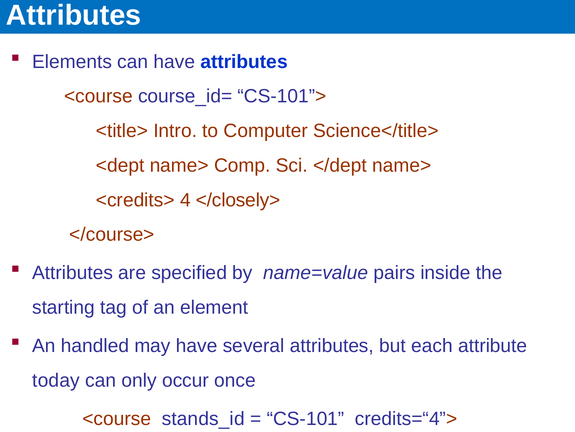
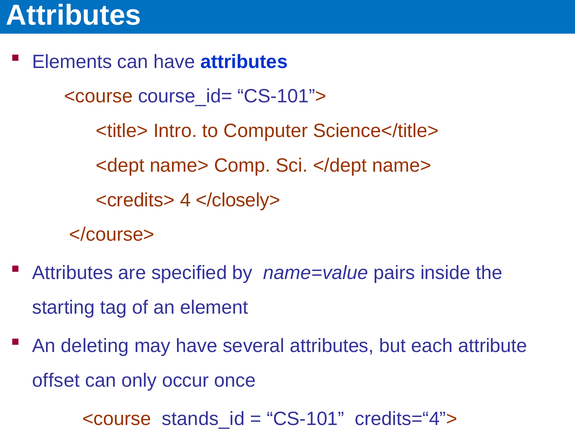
handled: handled -> deleting
today: today -> offset
